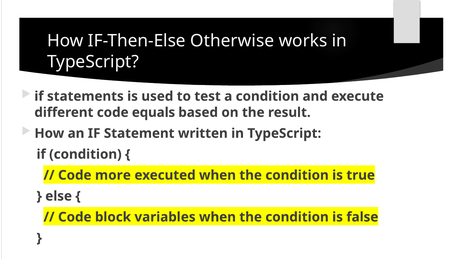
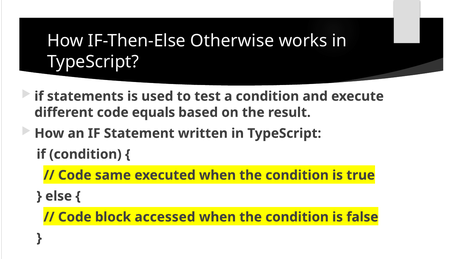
more: more -> same
variables: variables -> accessed
